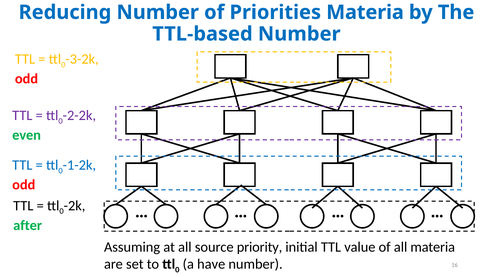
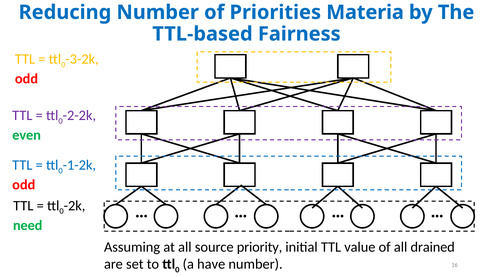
TTL-based Number: Number -> Fairness
after: after -> need
all materia: materia -> drained
